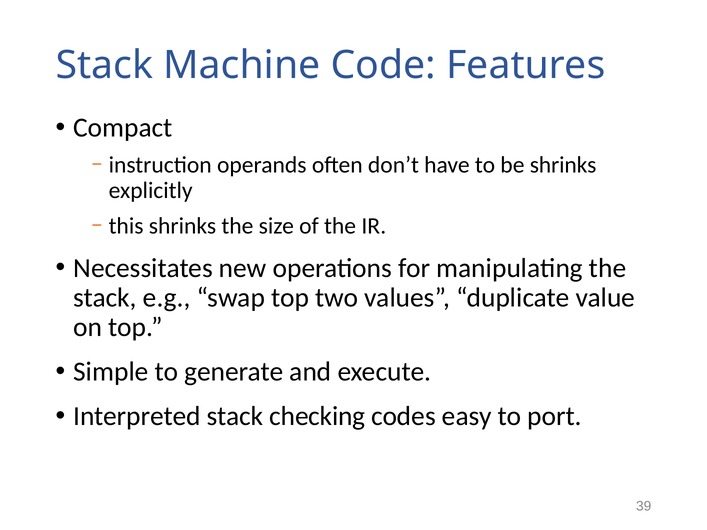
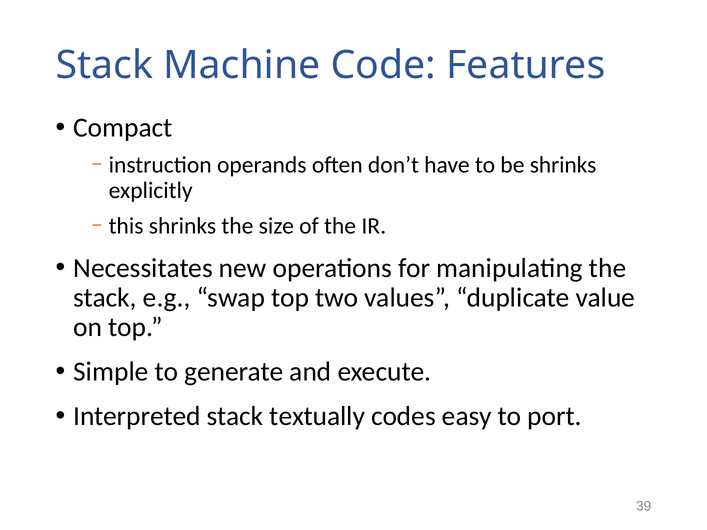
checking: checking -> textually
